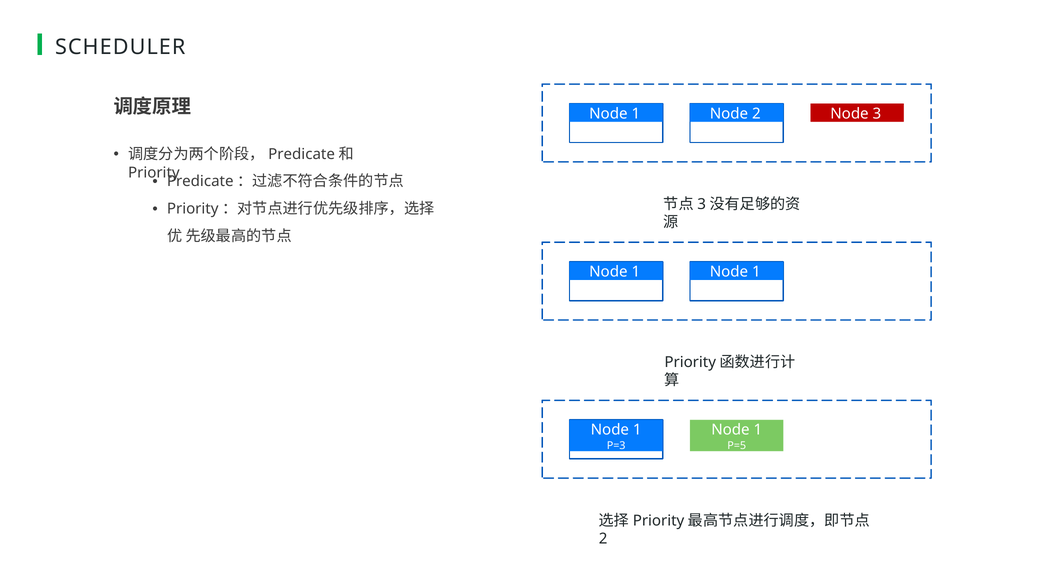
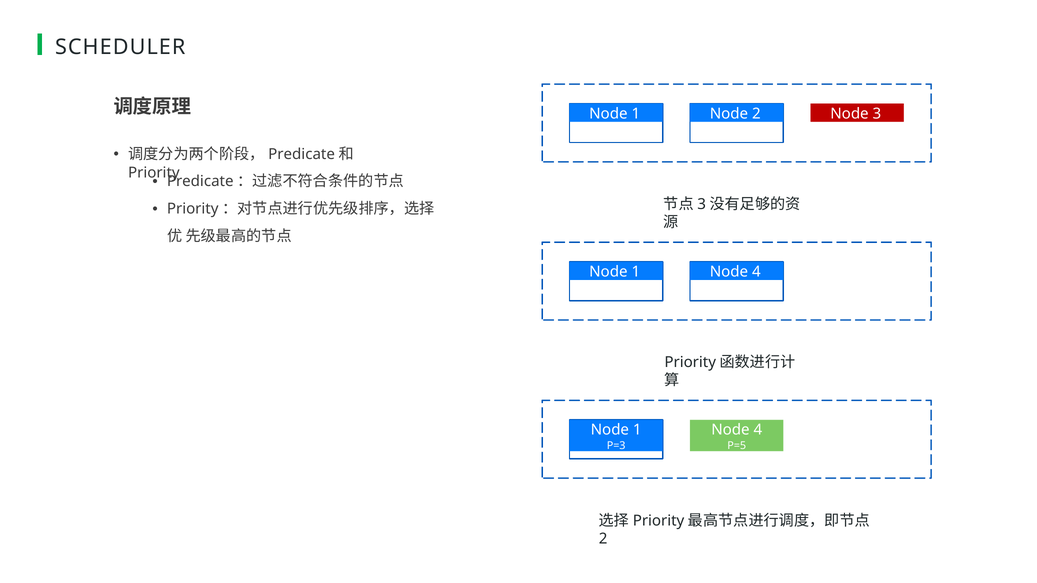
1 at (756, 272): 1 -> 4
1 at (758, 430): 1 -> 4
